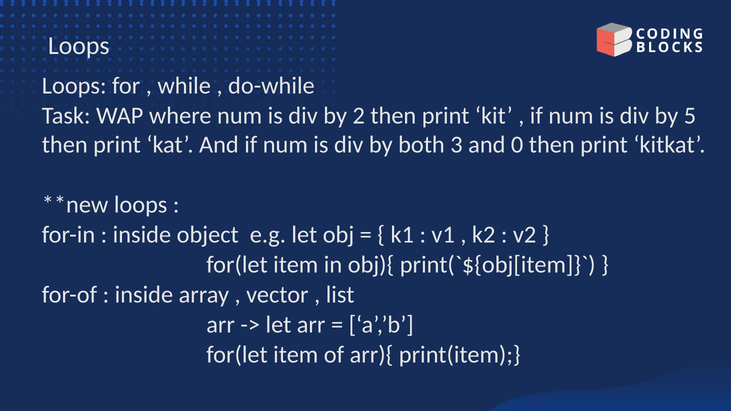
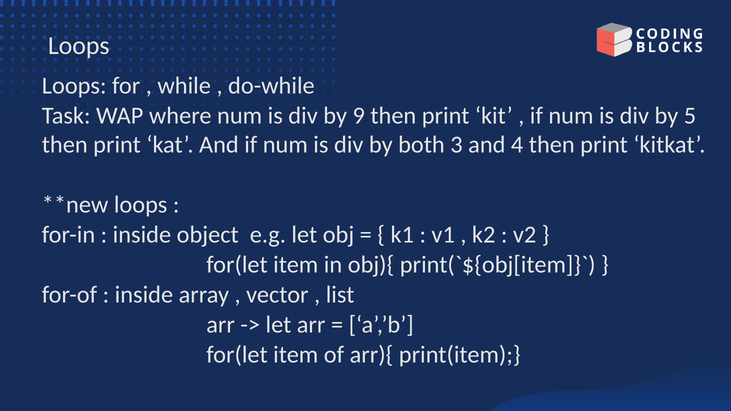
2: 2 -> 9
0: 0 -> 4
